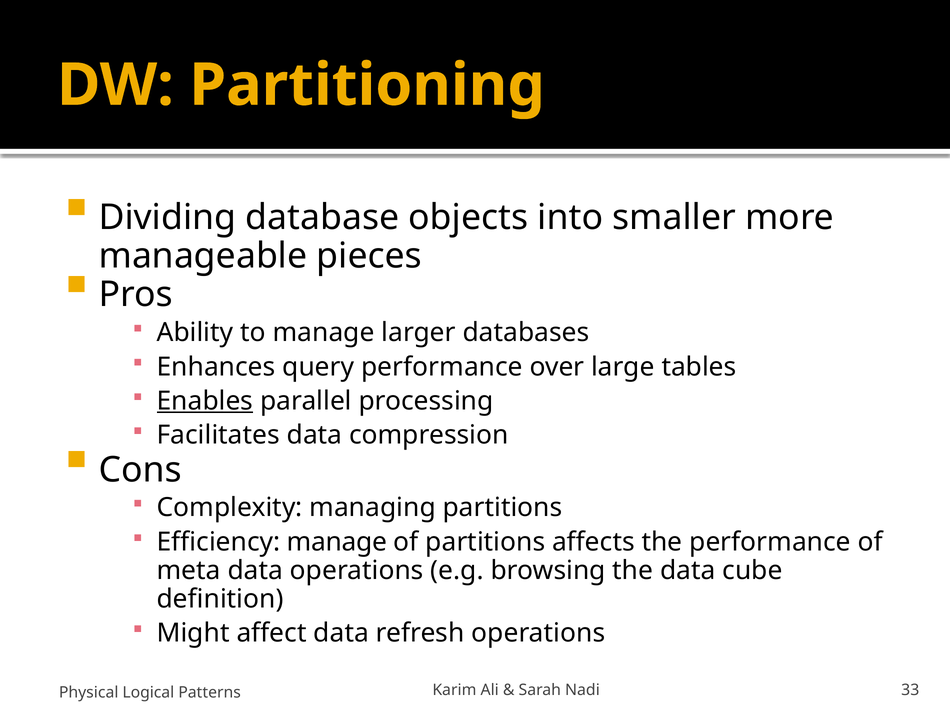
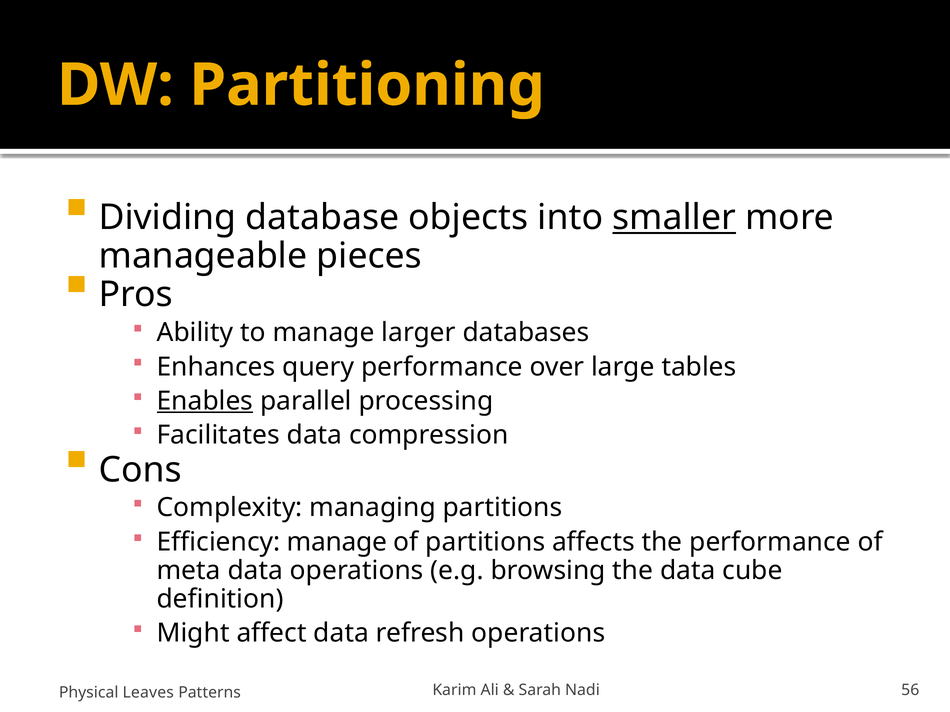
smaller underline: none -> present
33: 33 -> 56
Logical: Logical -> Leaves
